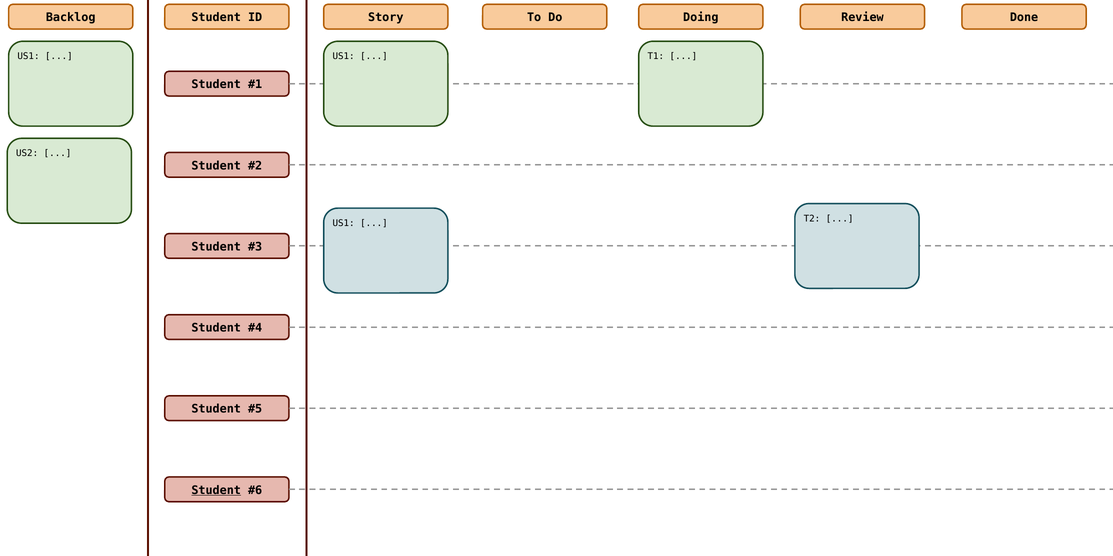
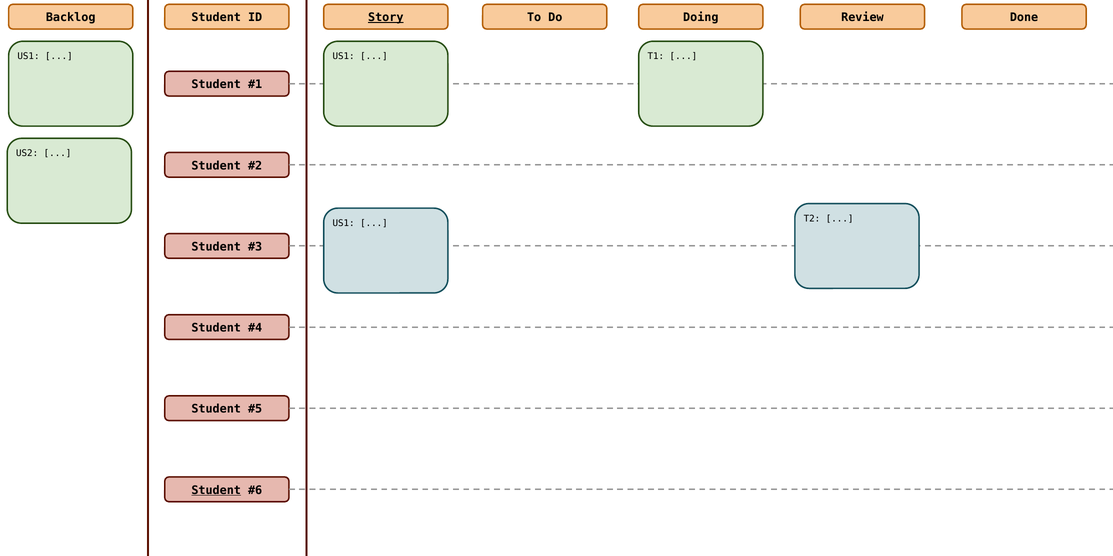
Story underline: none -> present
